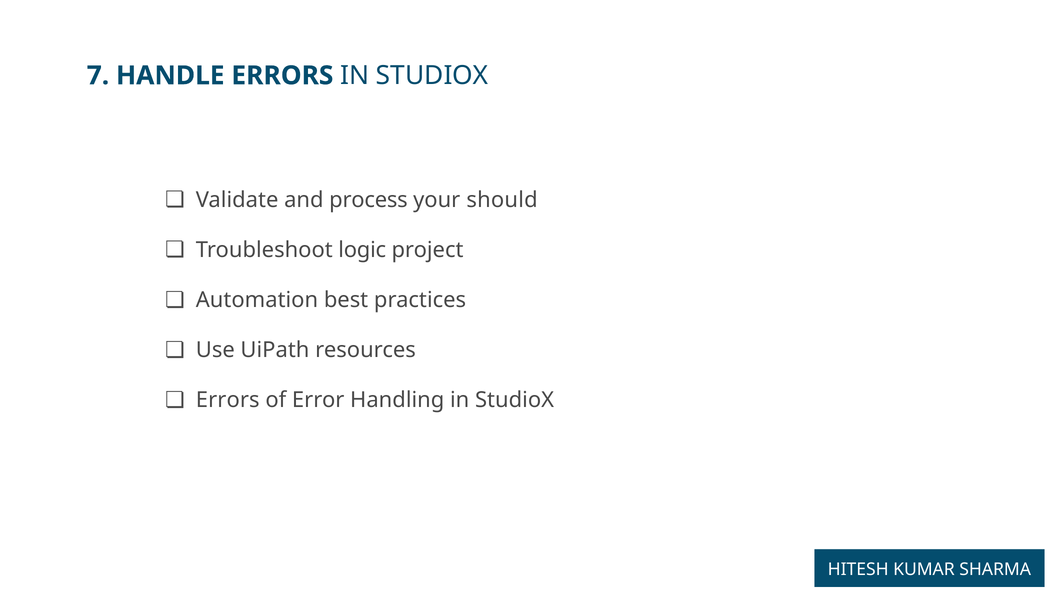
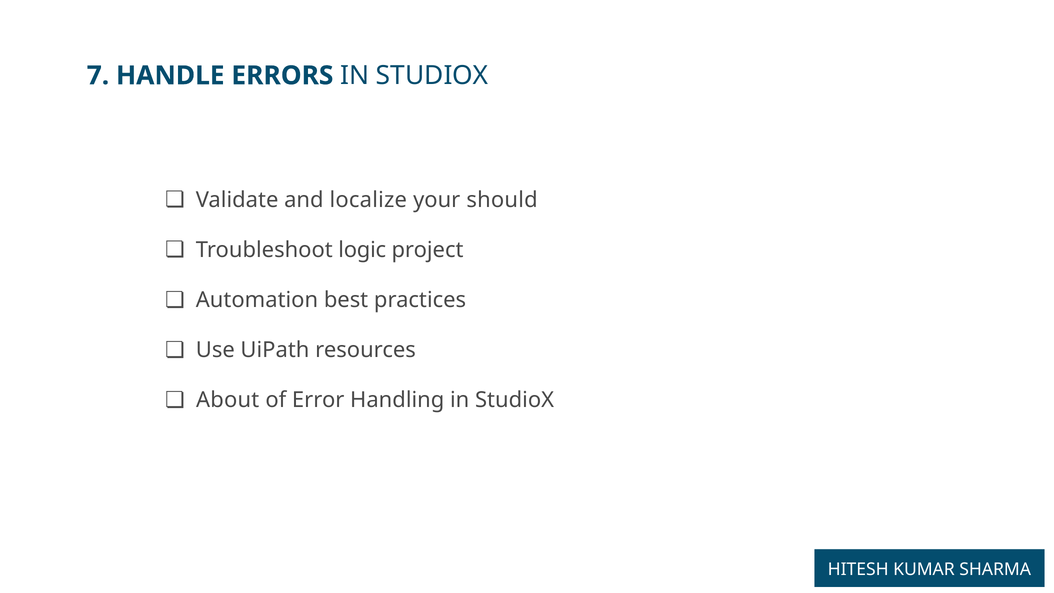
process: process -> localize
Errors at (228, 400): Errors -> About
